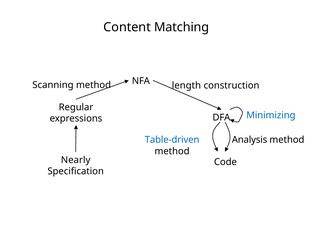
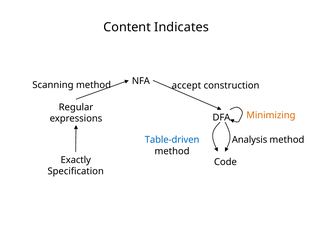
Matching: Matching -> Indicates
length: length -> accept
Minimizing colour: blue -> orange
Nearly: Nearly -> Exactly
